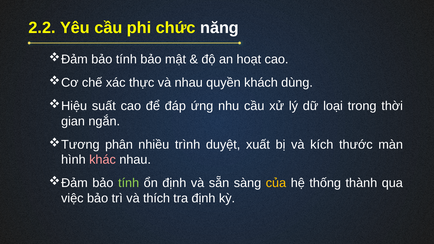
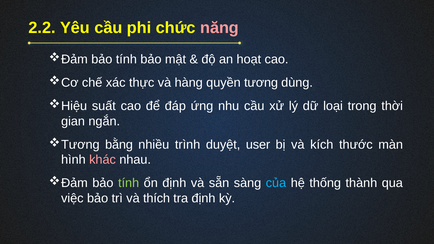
năng colour: white -> pink
và nhau: nhau -> hàng
khách: khách -> tương
phân: phân -> bằng
xuất: xuất -> user
của colour: yellow -> light blue
